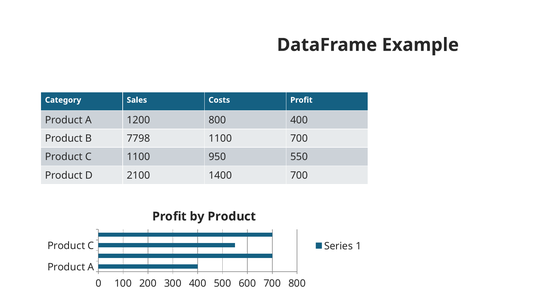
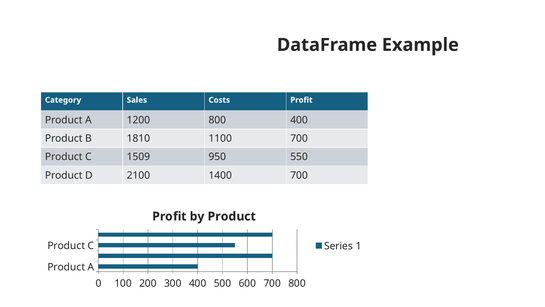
7798: 7798 -> 1810
C 1100: 1100 -> 1509
